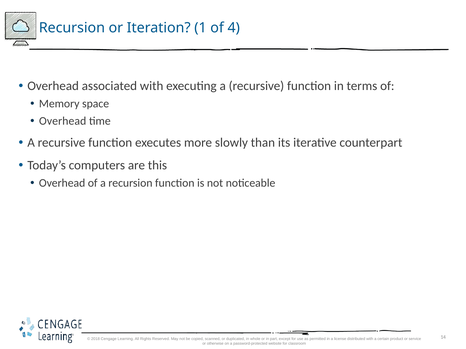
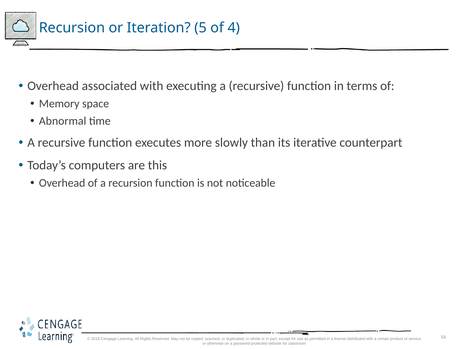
1: 1 -> 5
Overhead at (63, 121): Overhead -> Abnormal
